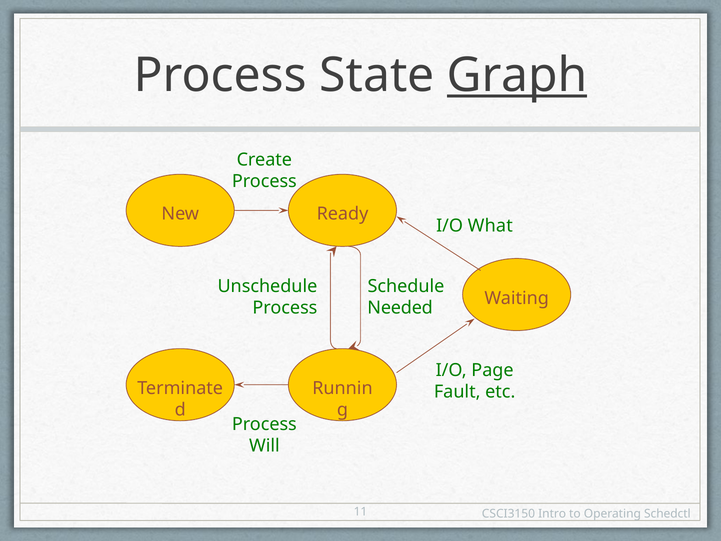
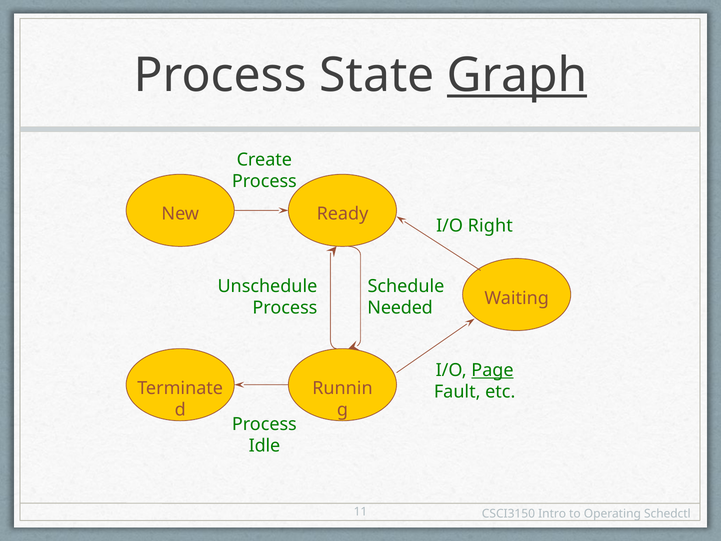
What: What -> Right
Page underline: none -> present
Will: Will -> Idle
